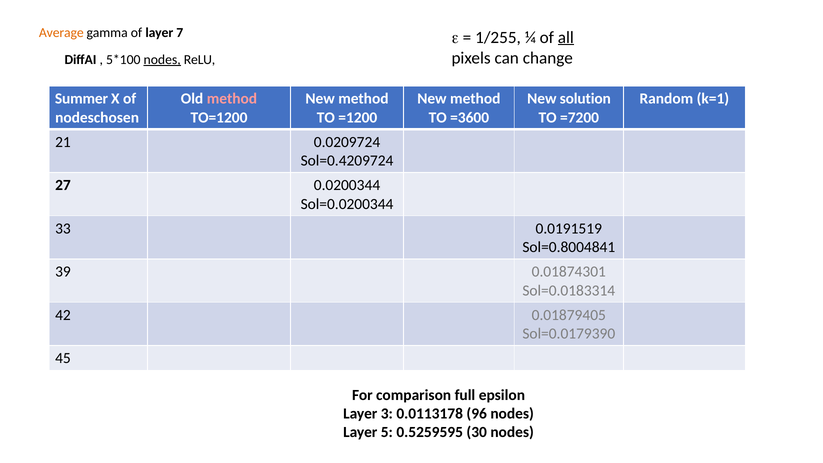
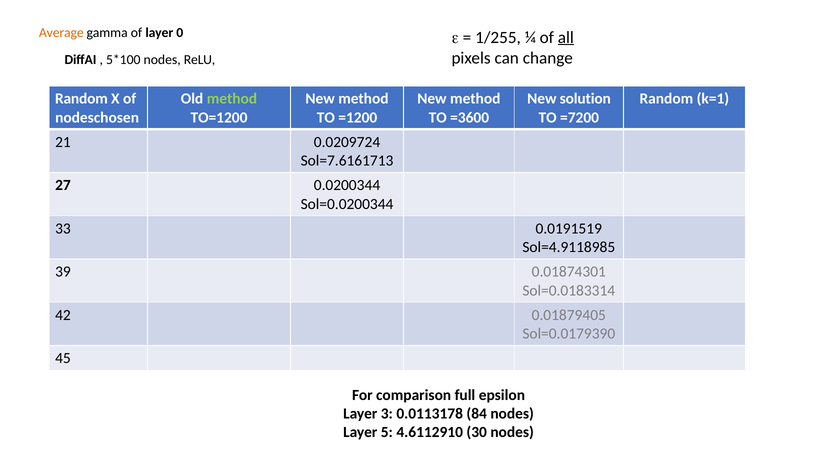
7: 7 -> 0
nodes at (162, 60) underline: present -> none
Summer at (81, 99): Summer -> Random
method at (232, 99) colour: pink -> light green
Sol=0.4209724: Sol=0.4209724 -> Sol=7.6161713
Sol=0.8004841: Sol=0.8004841 -> Sol=4.9118985
96: 96 -> 84
0.5259595: 0.5259595 -> 4.6112910
